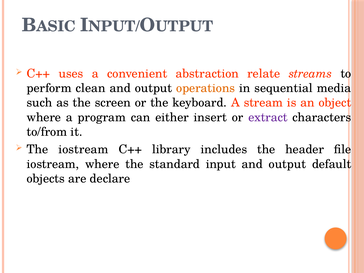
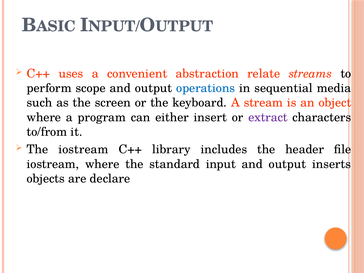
clean: clean -> scope
operations colour: orange -> blue
default: default -> inserts
